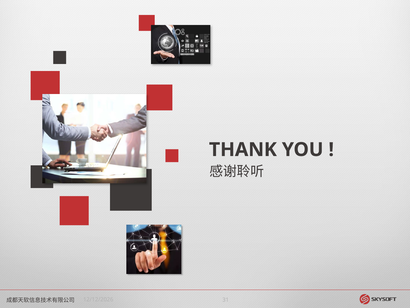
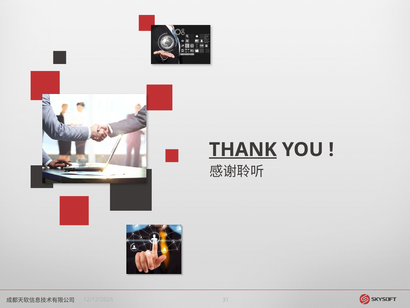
THANK underline: none -> present
